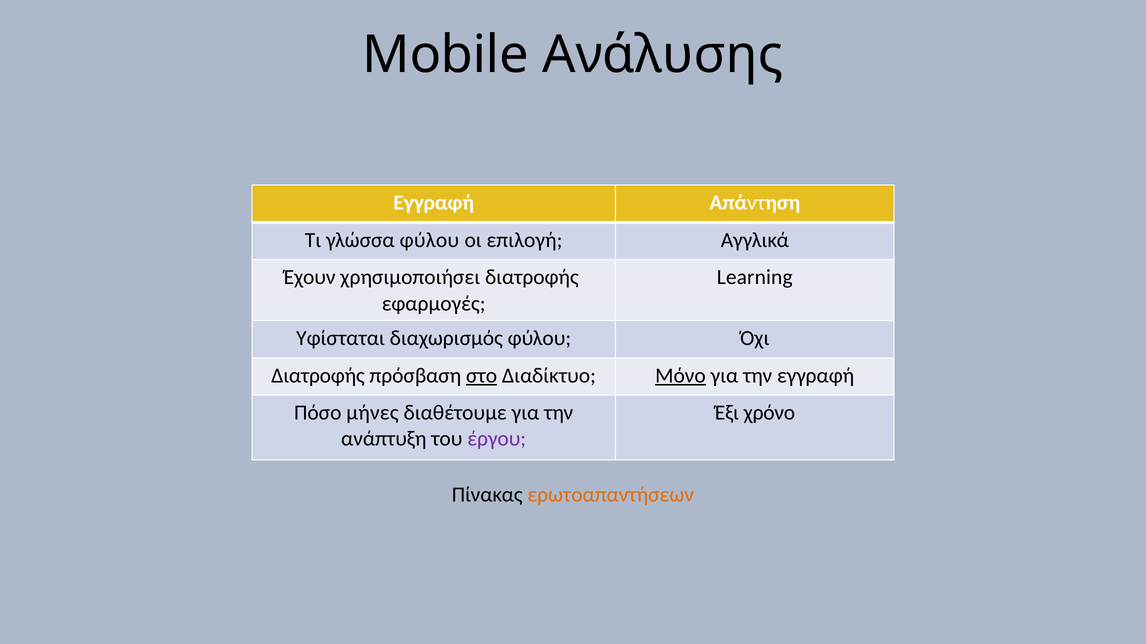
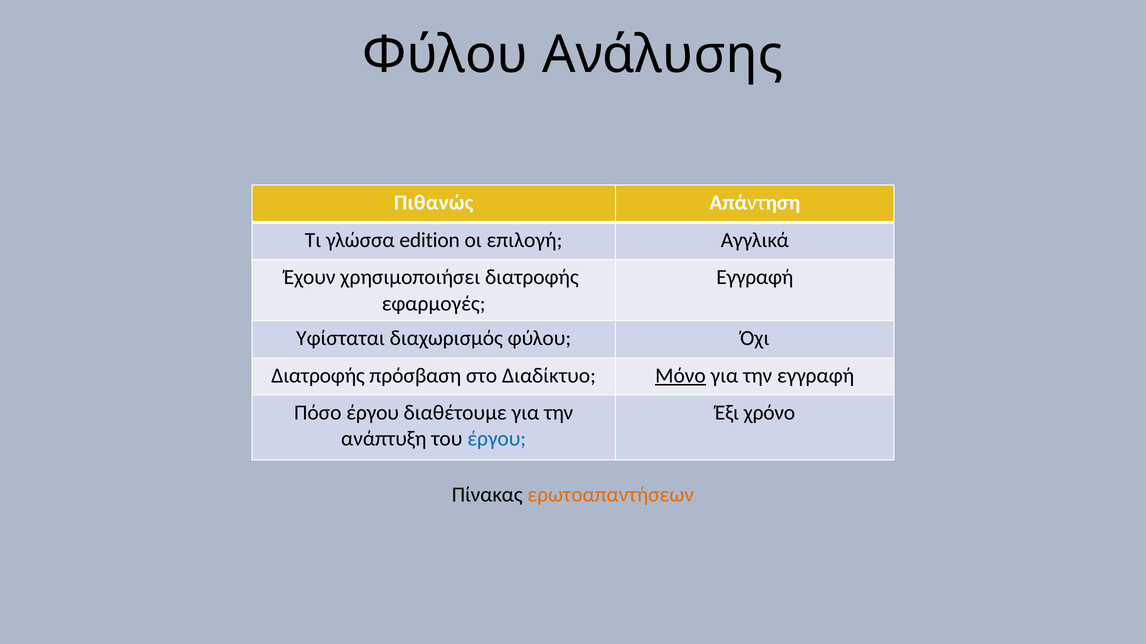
Mobile at (446, 55): Mobile -> Φύλου
Εγγραφή at (434, 203): Εγγραφή -> Πιθανώς
γλώσσα φύλου: φύλου -> edition
Learning at (755, 278): Learning -> Εγγραφή
στο underline: present -> none
Πόσο μήνες: μήνες -> έργου
έργου at (497, 439) colour: purple -> blue
